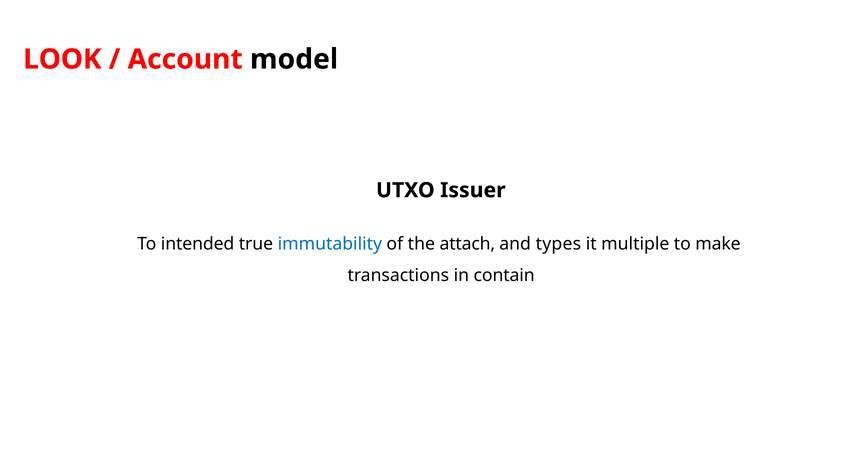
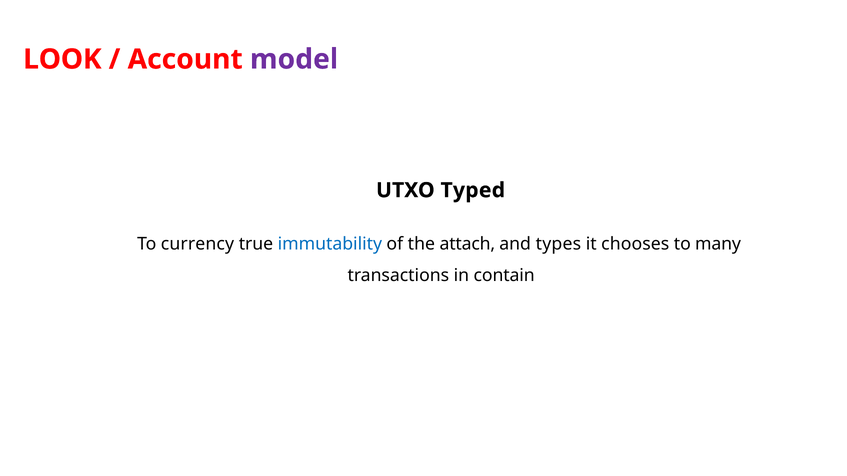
model colour: black -> purple
Issuer: Issuer -> Typed
intended: intended -> currency
multiple: multiple -> chooses
make: make -> many
